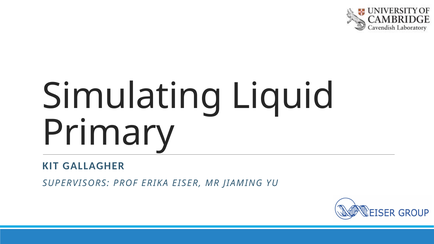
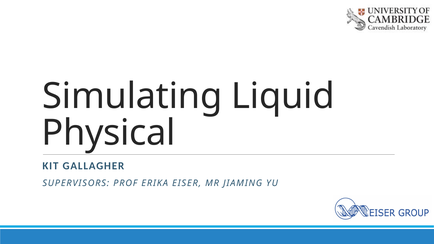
Primary: Primary -> Physical
